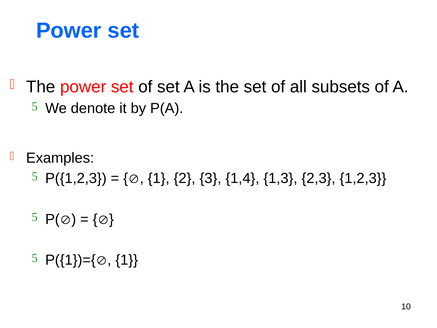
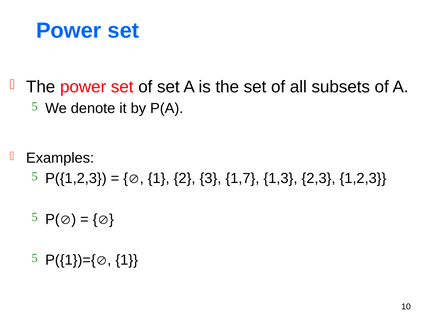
1,4: 1,4 -> 1,7
